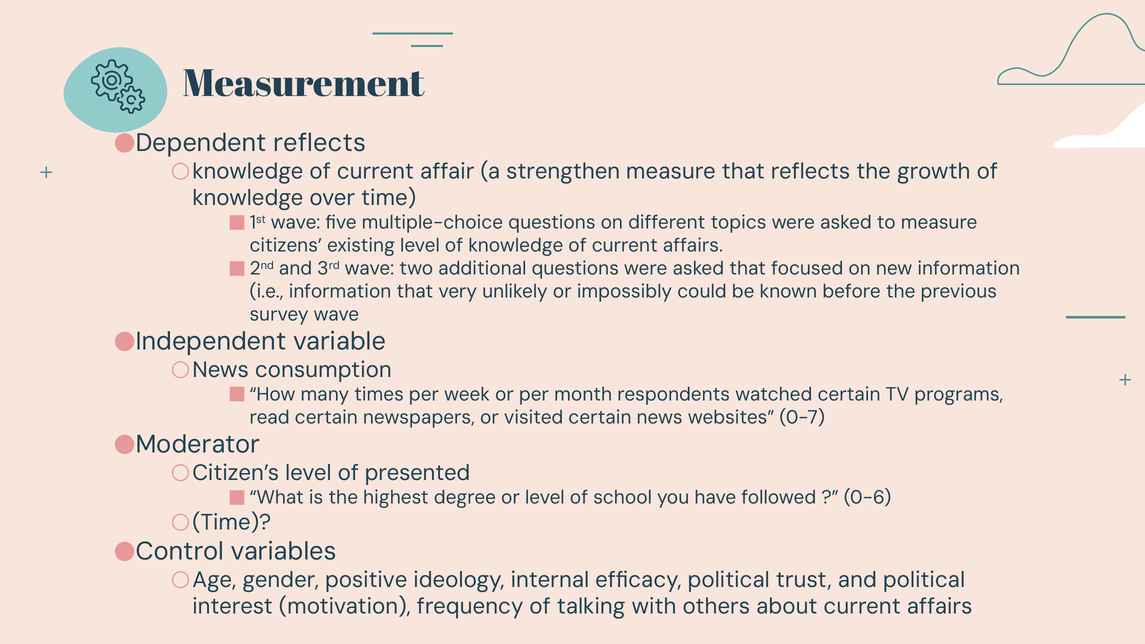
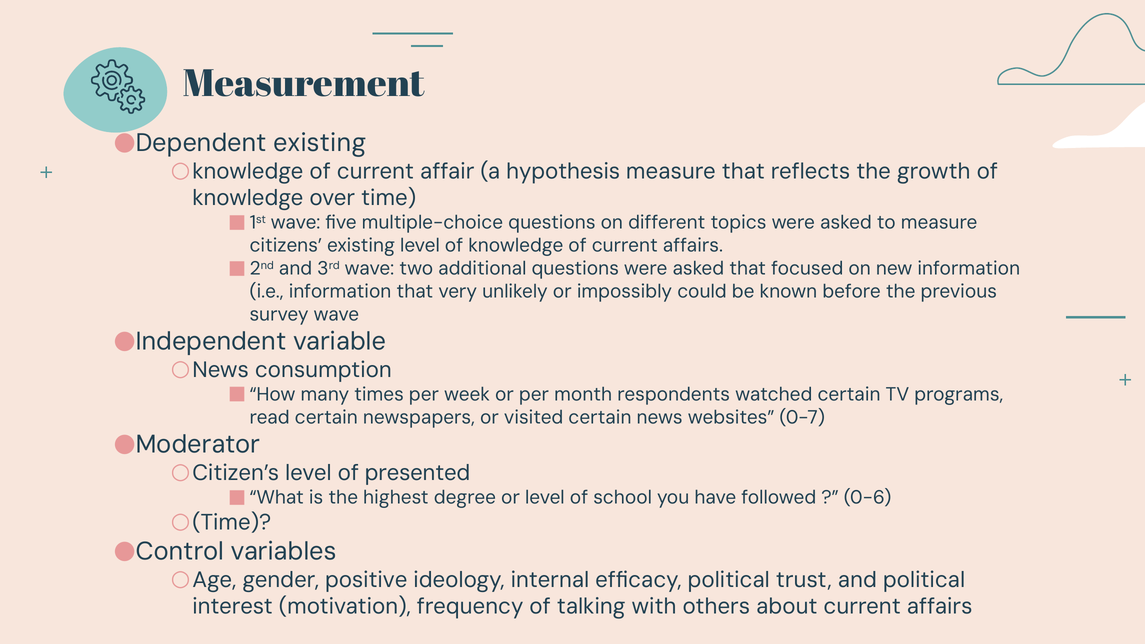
Dependent reflects: reflects -> existing
strengthen: strengthen -> hypothesis
